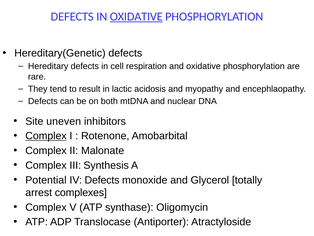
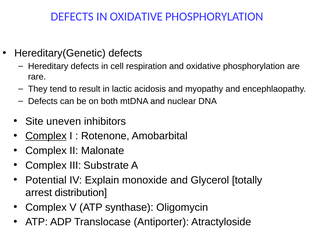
OXIDATIVE at (136, 17) underline: present -> none
Synthesis: Synthesis -> Substrate
IV Defects: Defects -> Explain
complexes: complexes -> distribution
